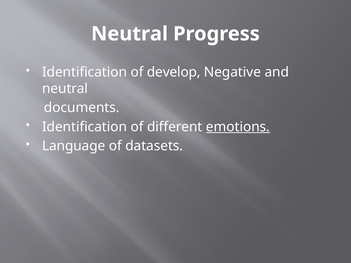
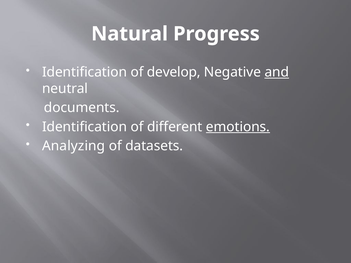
Neutral at (130, 34): Neutral -> Natural
and underline: none -> present
Language: Language -> Analyzing
